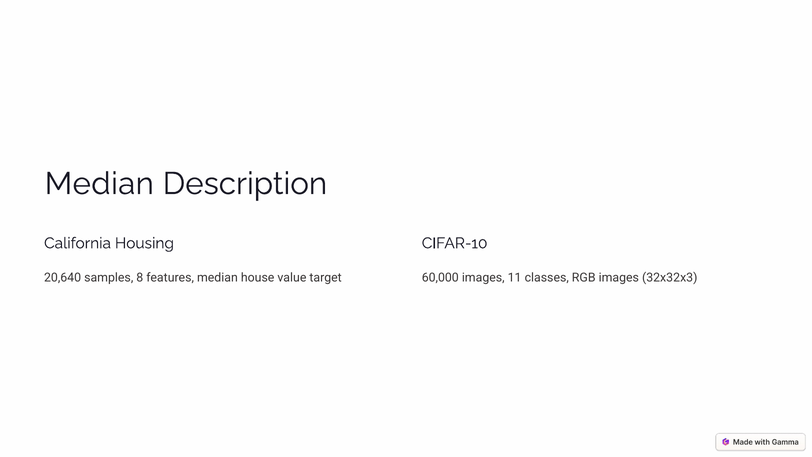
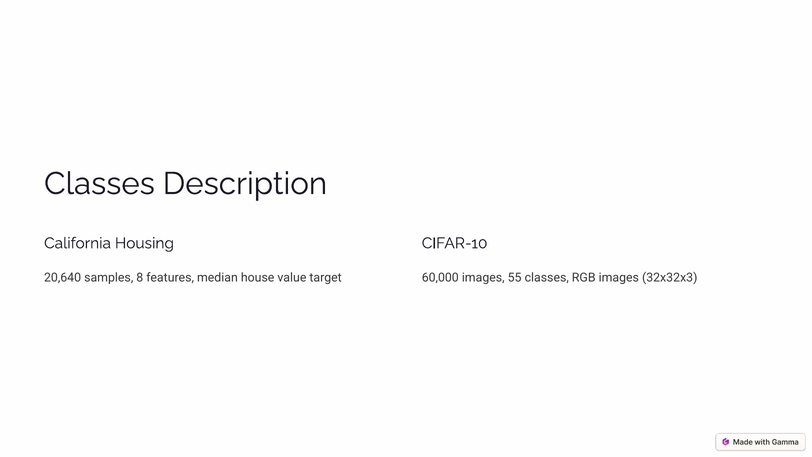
Median at (99, 184): Median -> Classes
11: 11 -> 55
